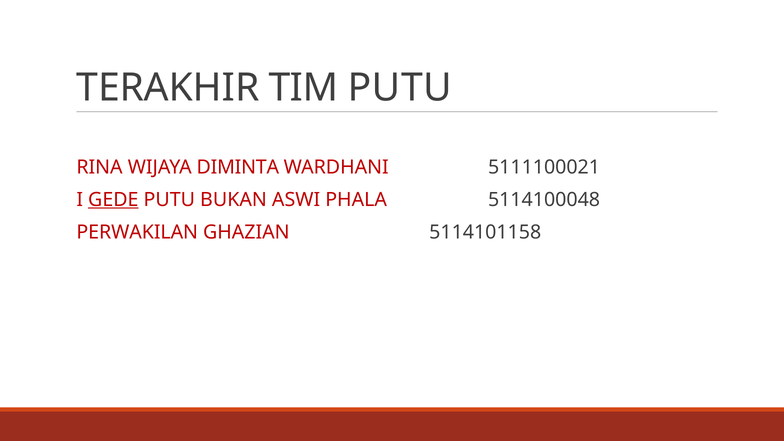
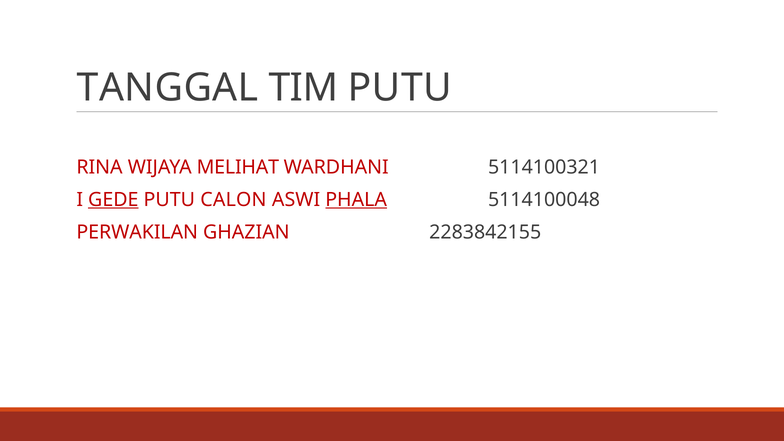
TERAKHIR: TERAKHIR -> TANGGAL
DIMINTA: DIMINTA -> MELIHAT
5111100021: 5111100021 -> 5114100321
BUKAN: BUKAN -> CALON
PHALA underline: none -> present
5114101158: 5114101158 -> 2283842155
